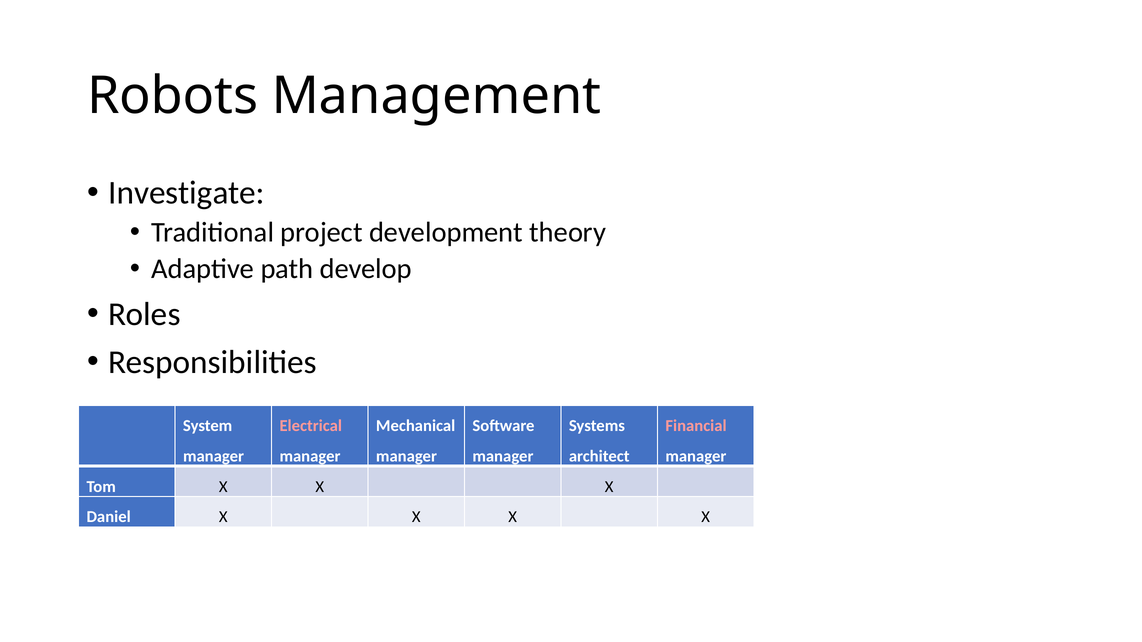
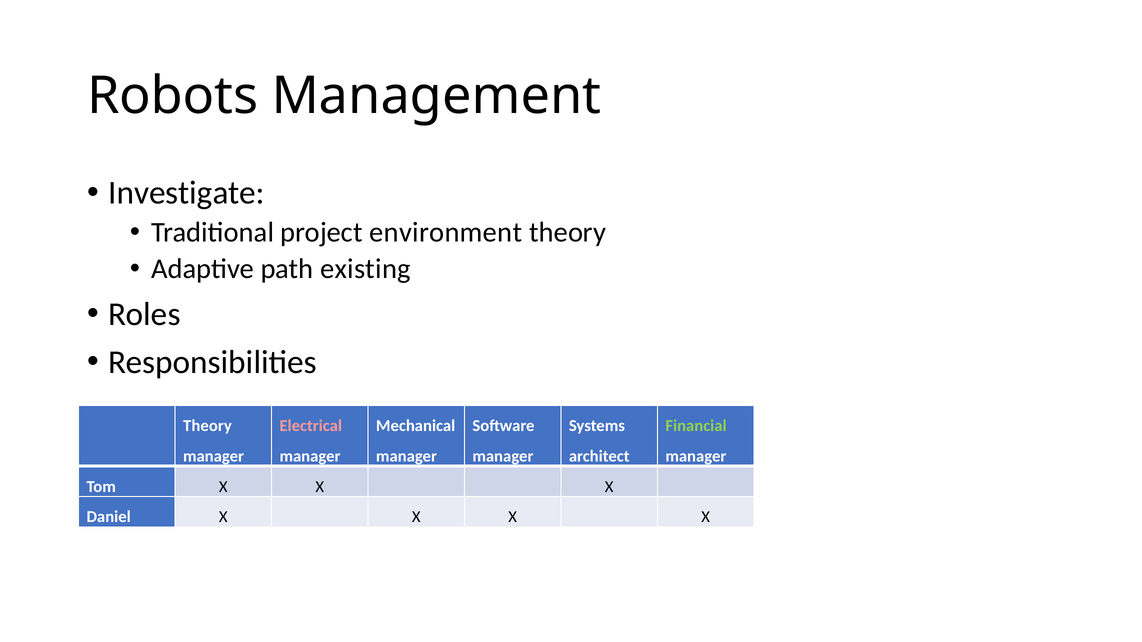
development: development -> environment
develop: develop -> existing
System at (208, 426): System -> Theory
Financial colour: pink -> light green
